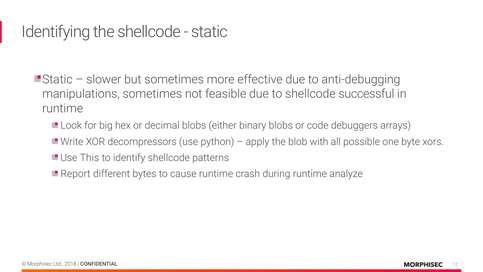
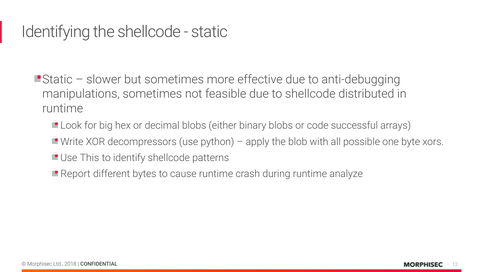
successful: successful -> distributed
debuggers: debuggers -> successful
